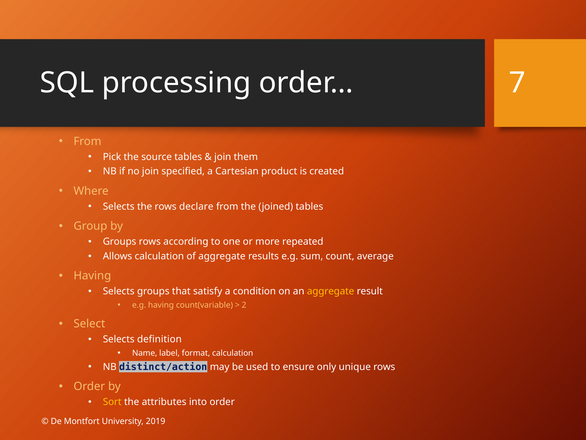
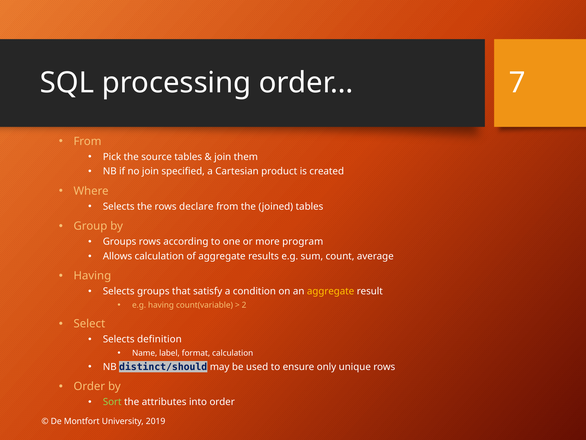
repeated: repeated -> program
distinct/action: distinct/action -> distinct/should
Sort colour: yellow -> light green
